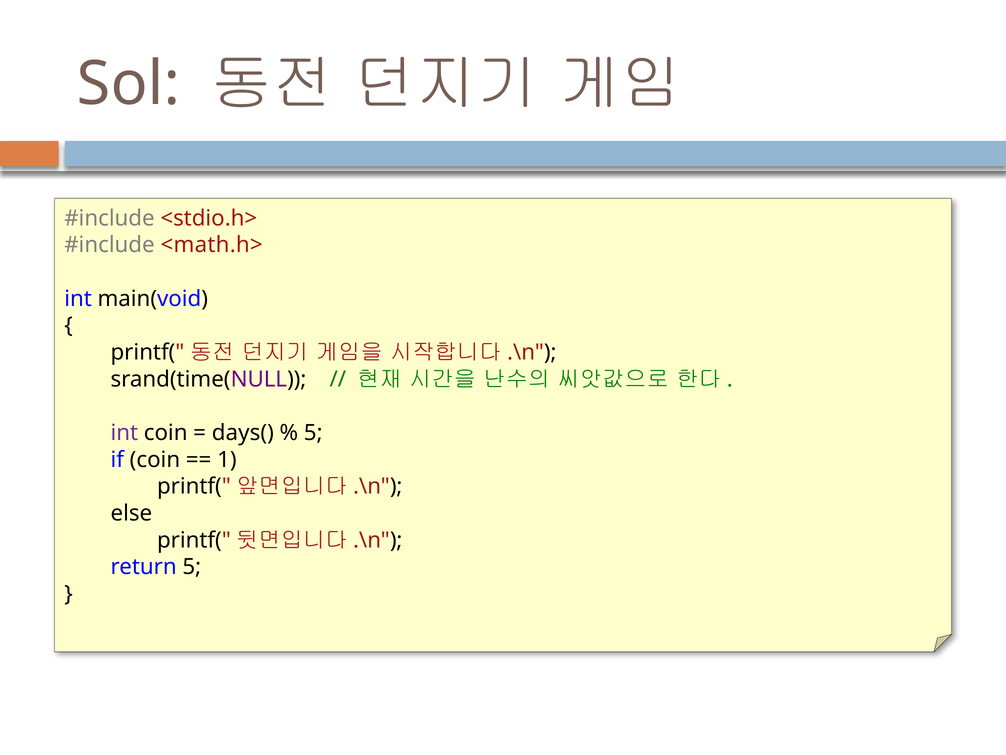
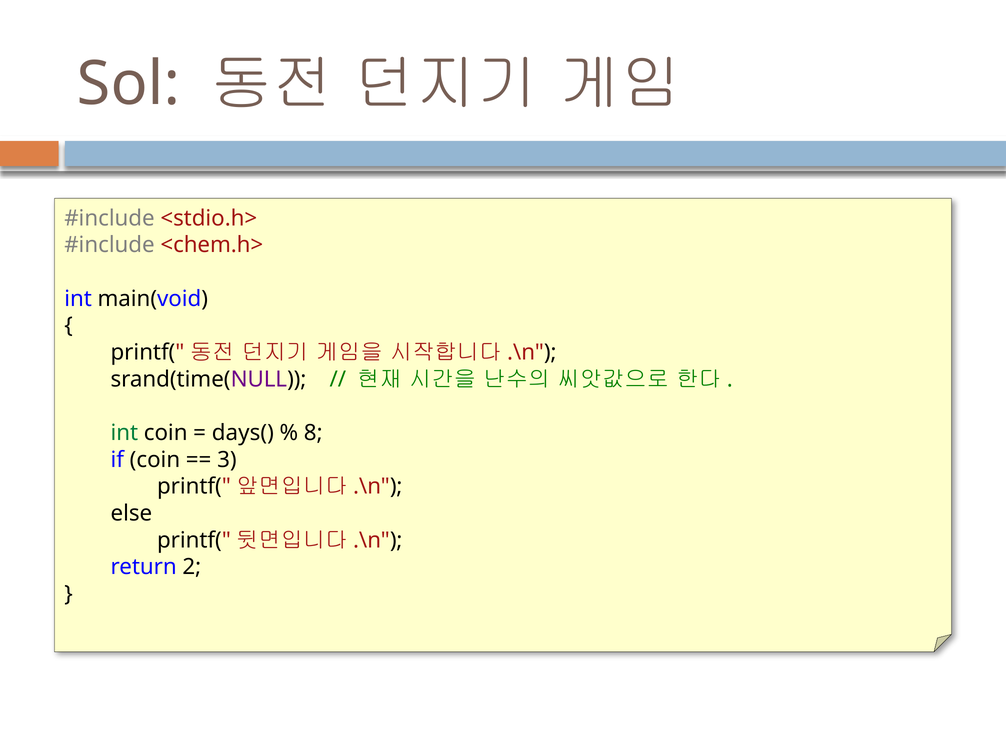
<math.h>: <math.h> -> <chem.h>
int at (124, 433) colour: purple -> green
5 at (313, 433): 5 -> 8
1: 1 -> 3
return 5: 5 -> 2
